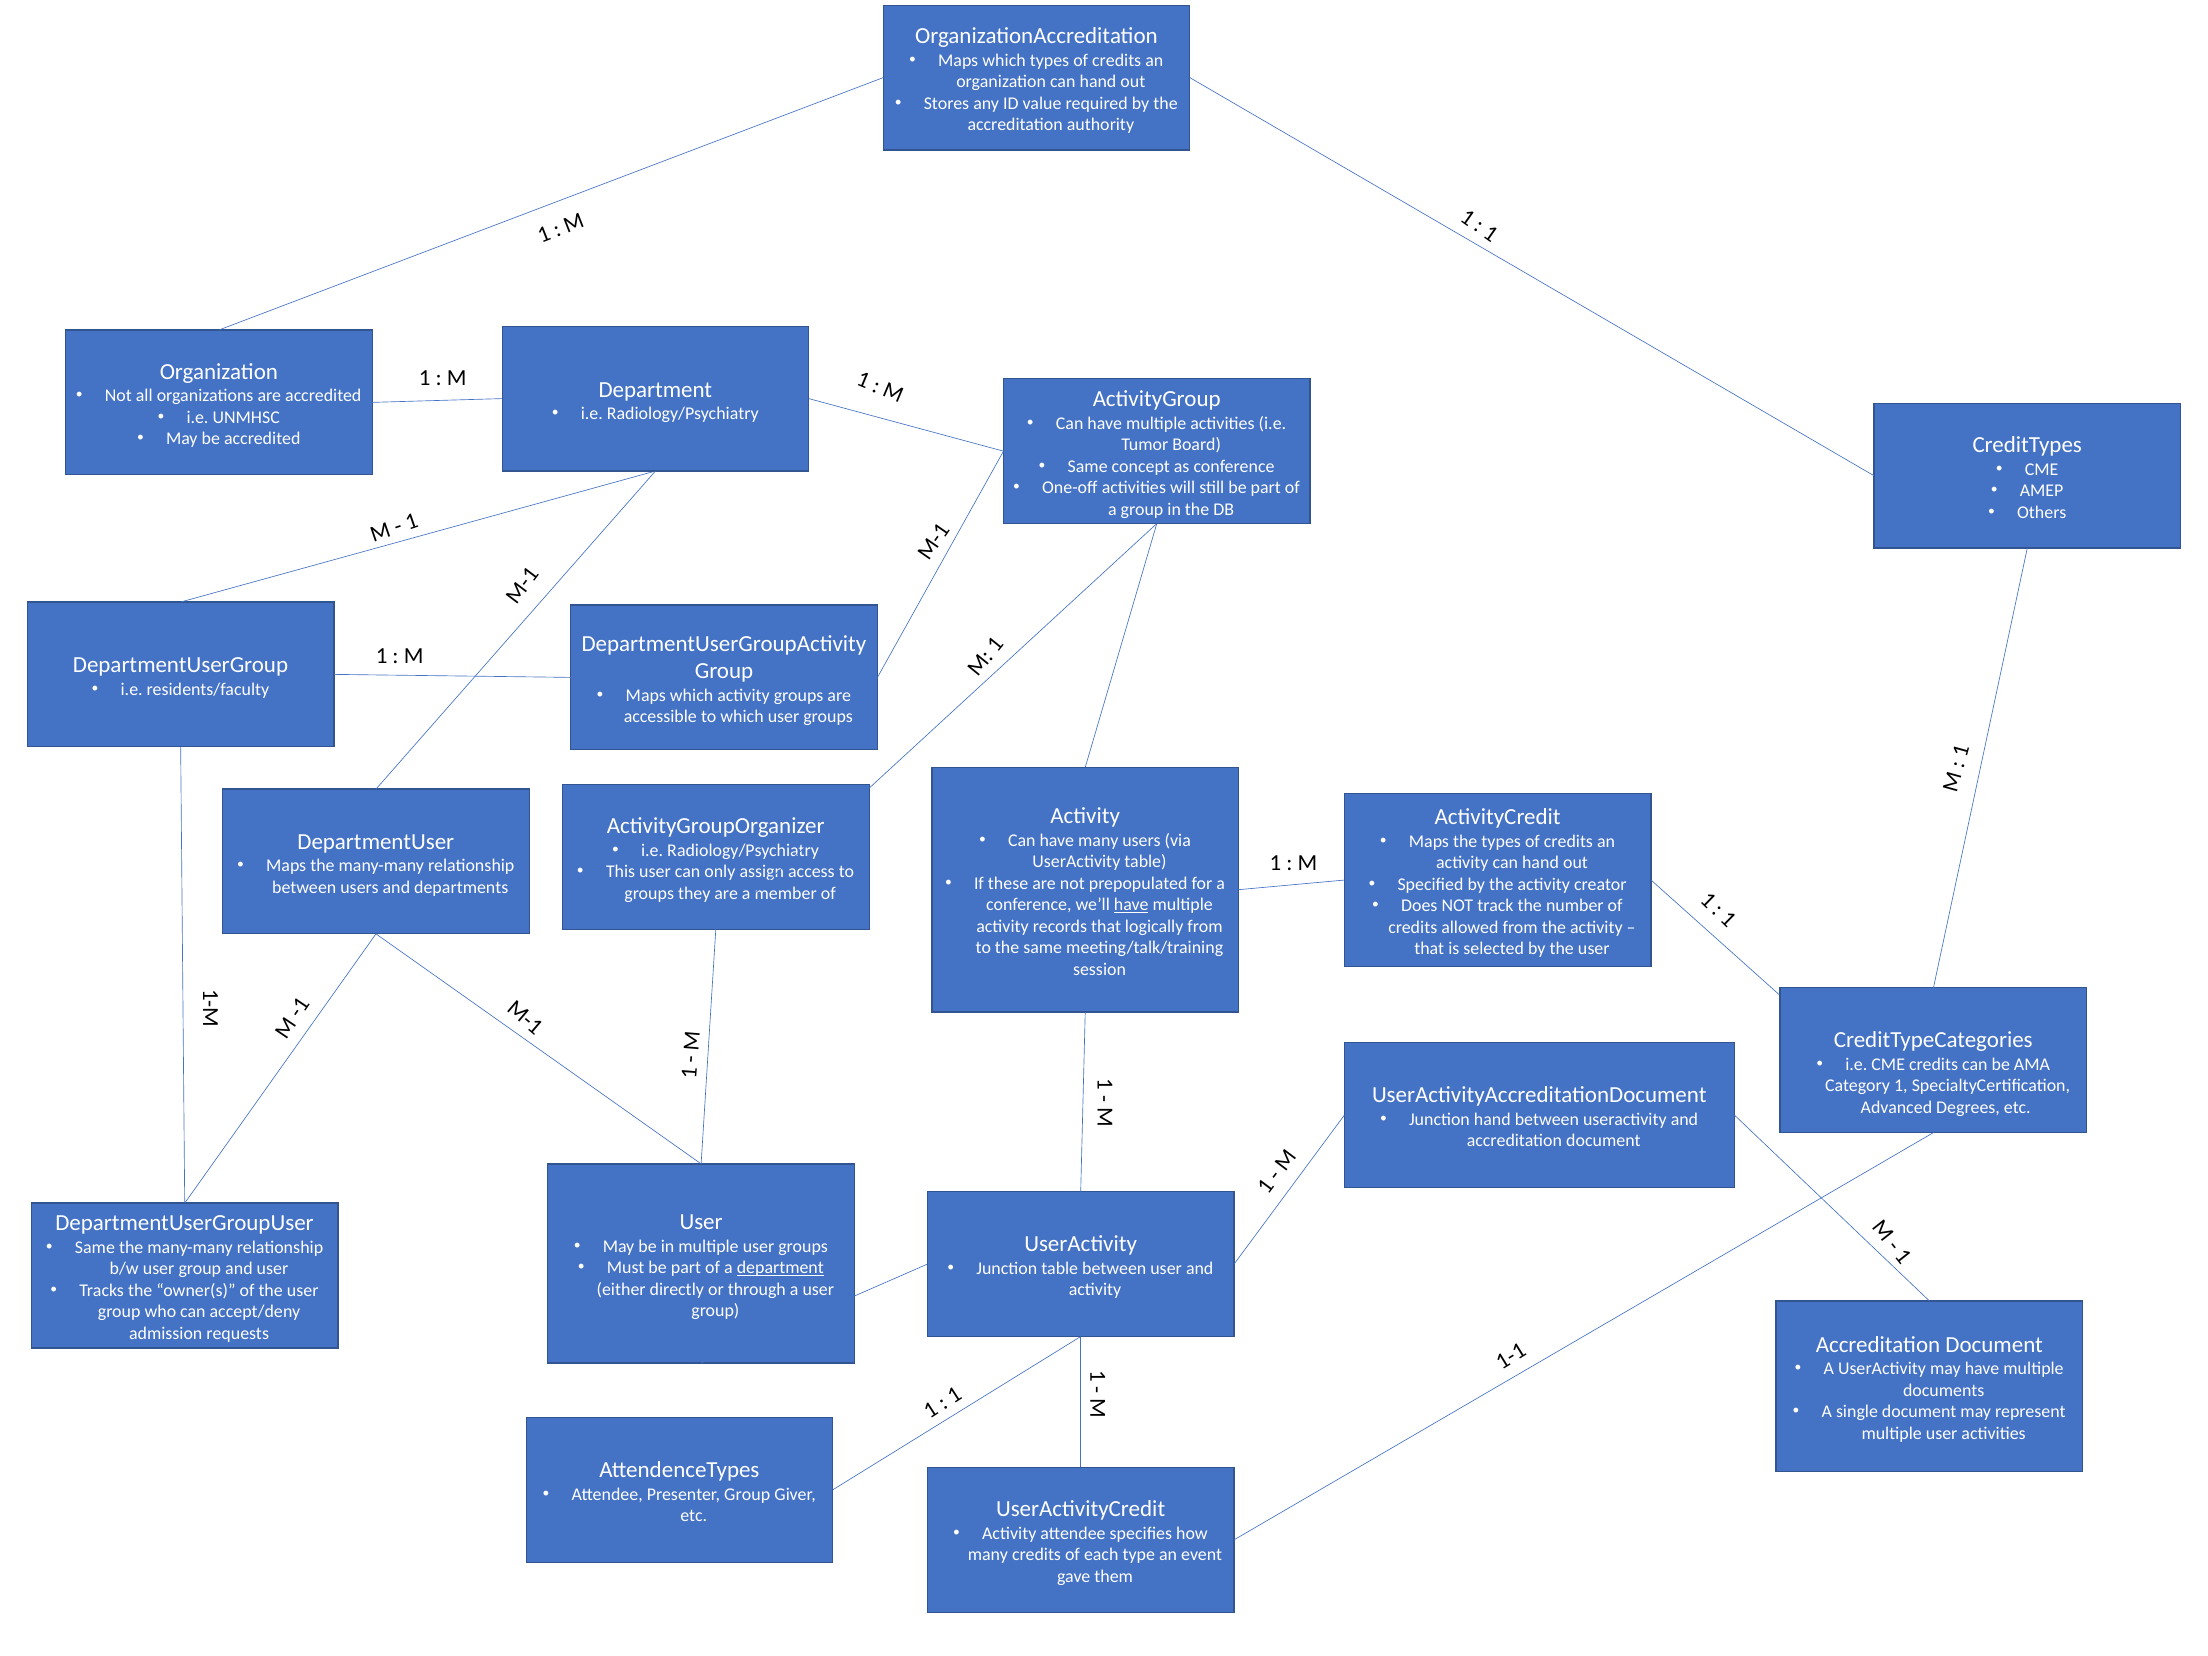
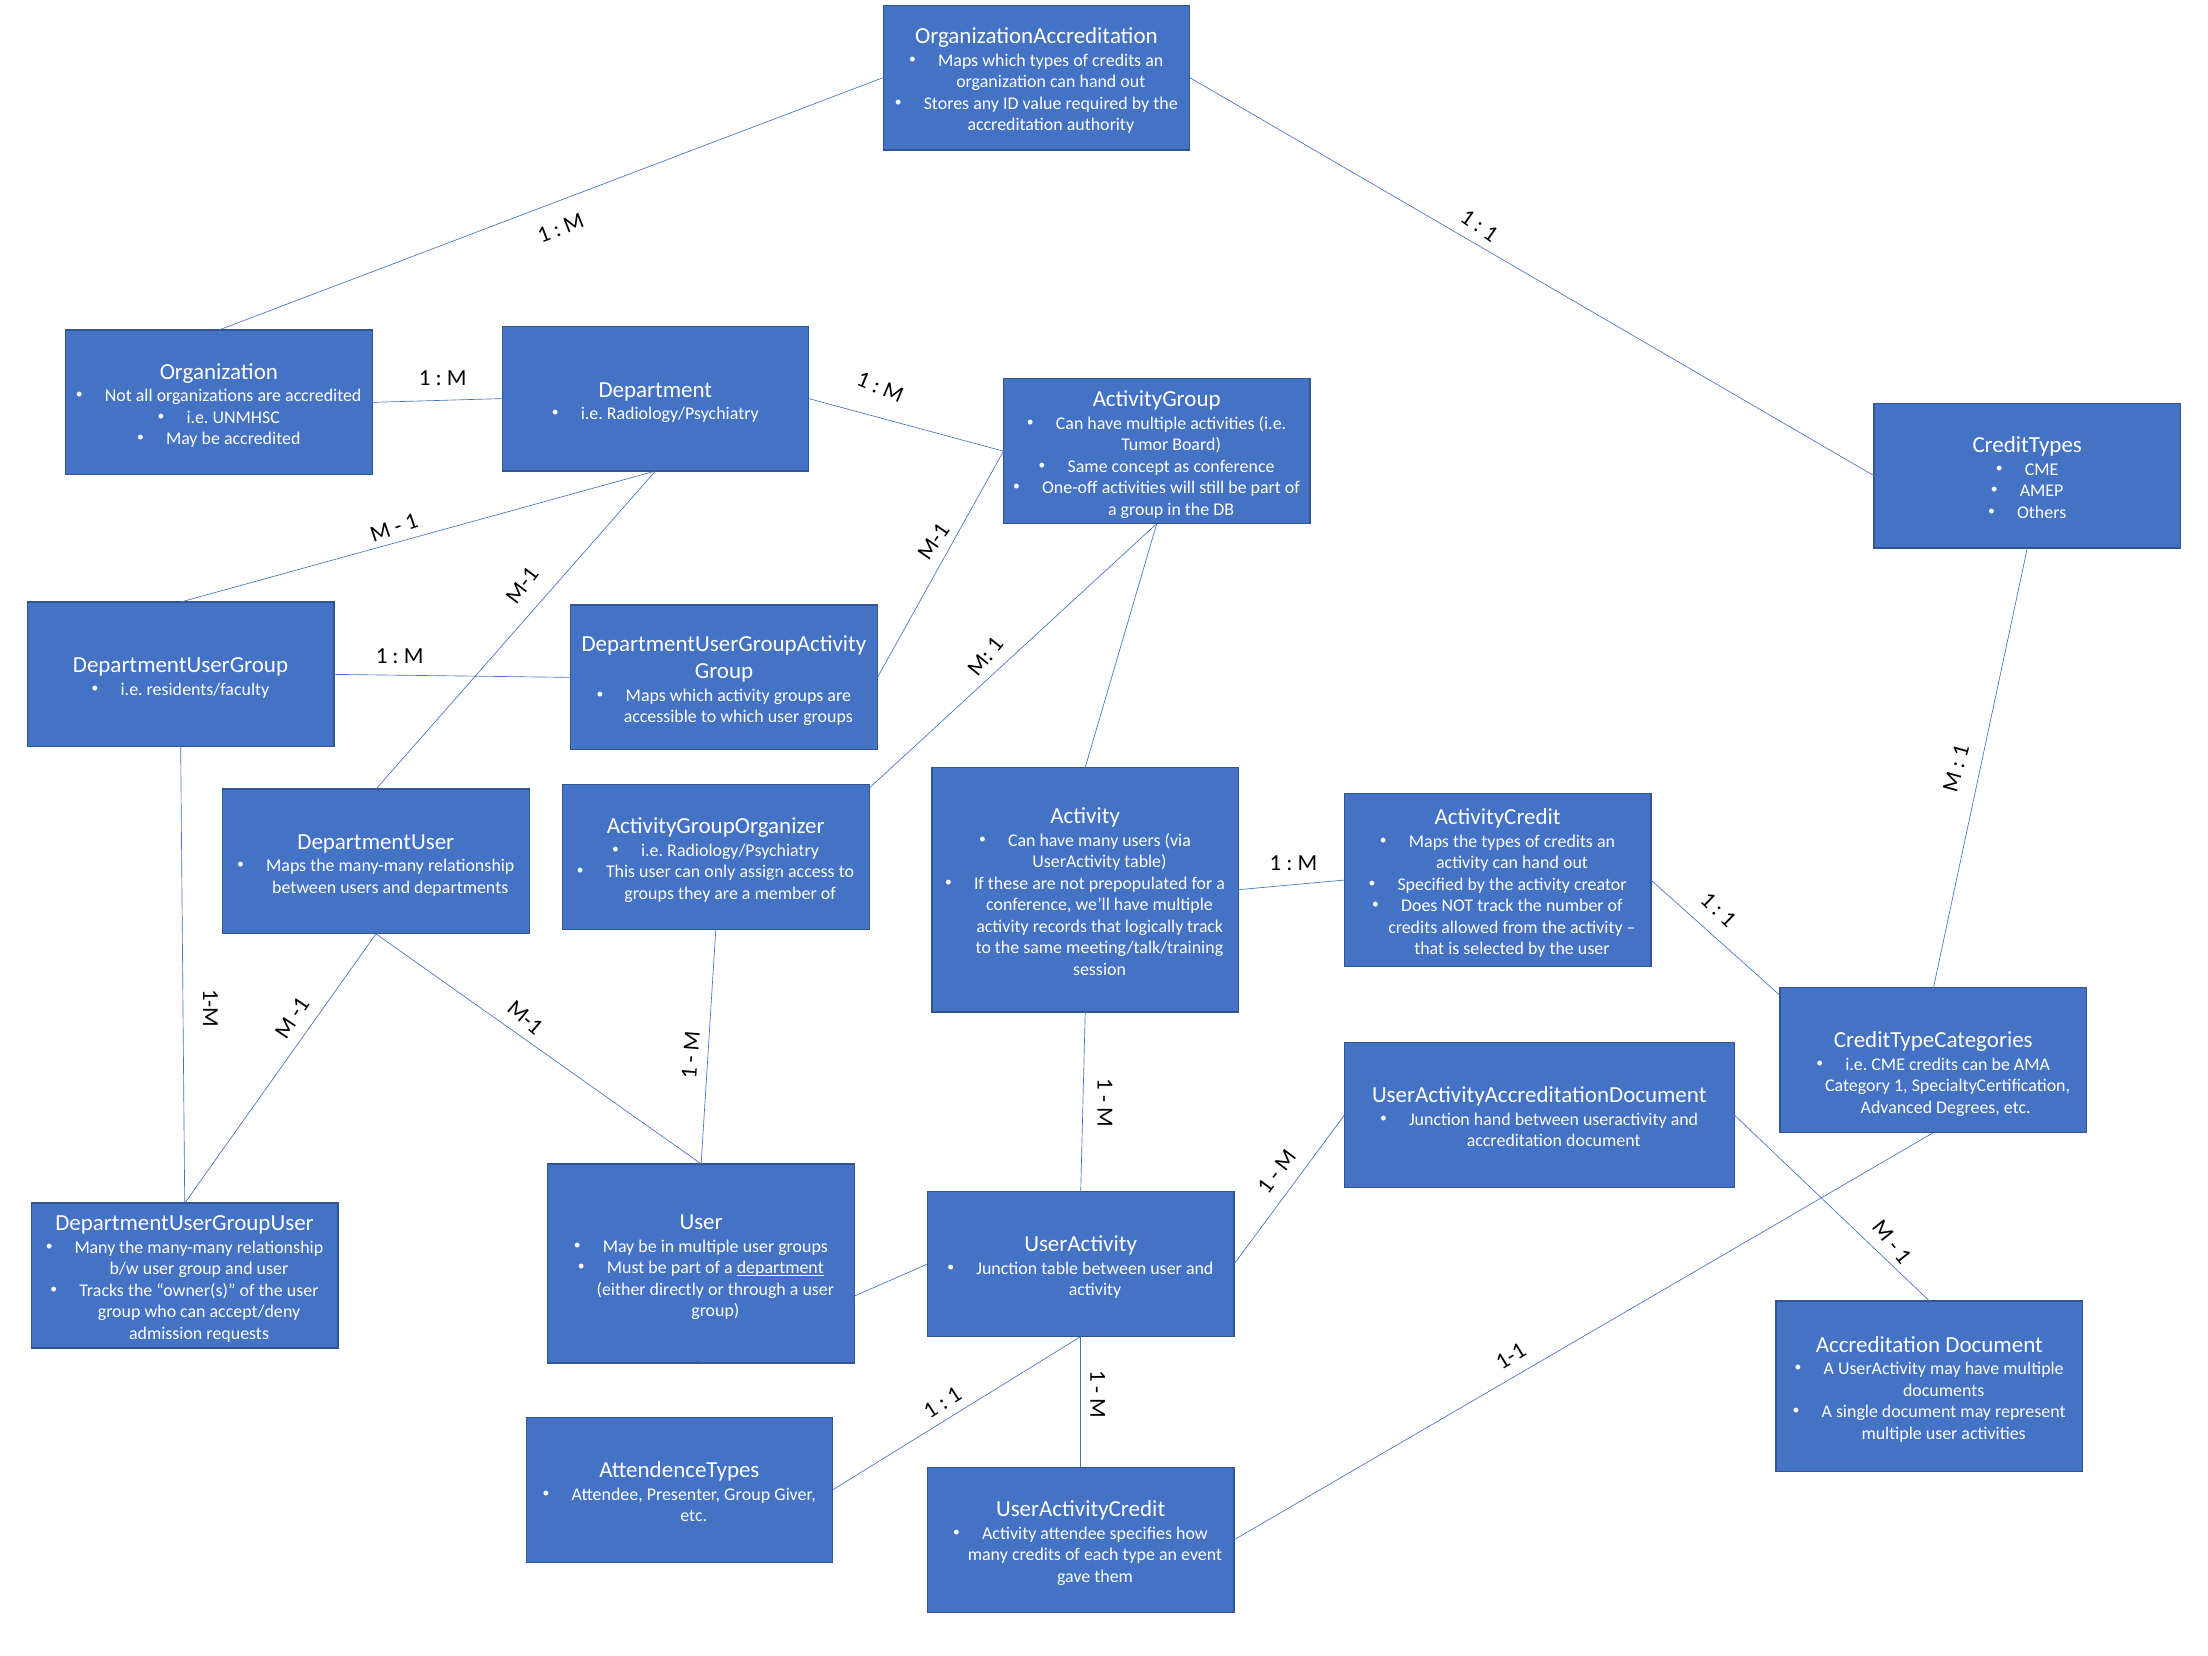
have at (1131, 905) underline: present -> none
logically from: from -> track
Same at (95, 1248): Same -> Many
